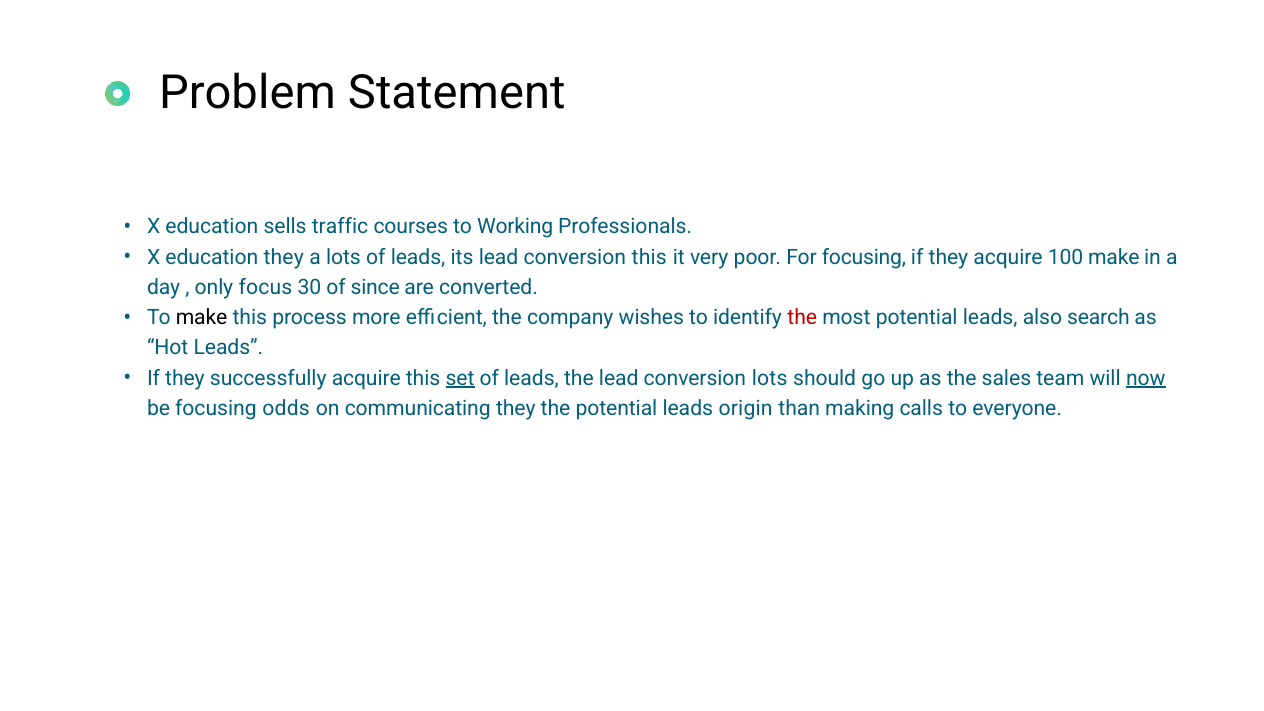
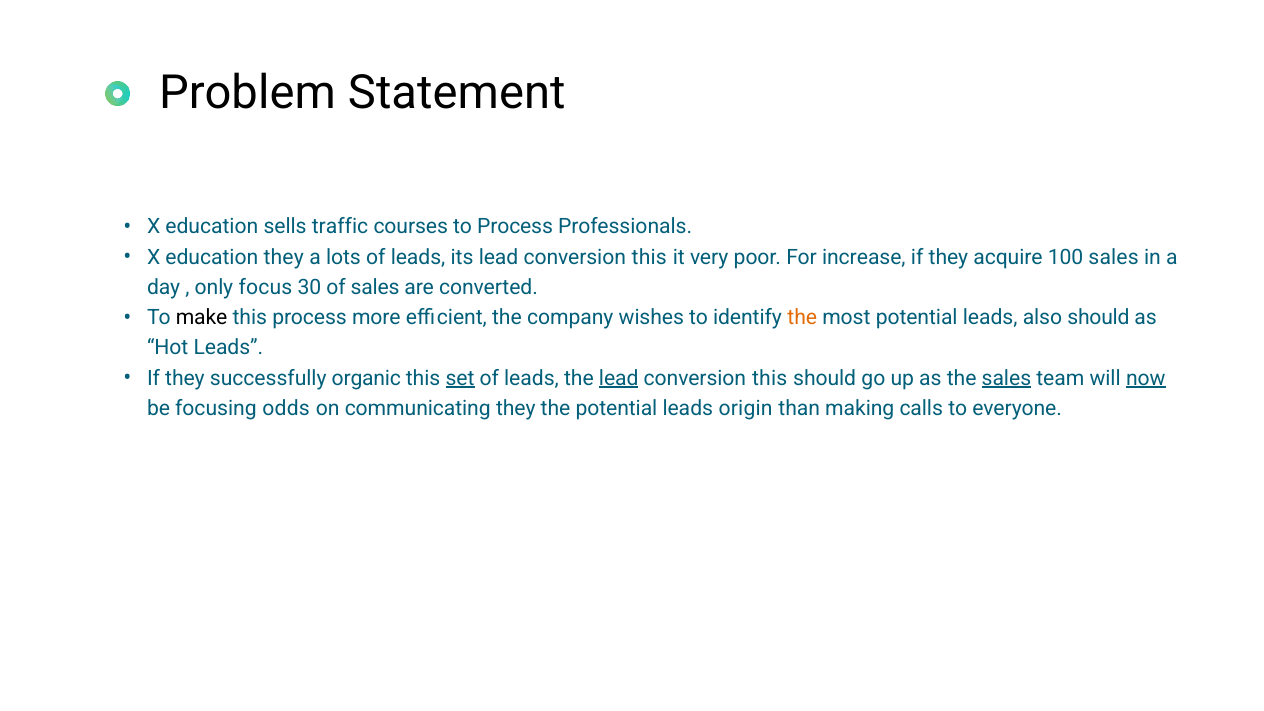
to Working: Working -> Process
For focusing: focusing -> increase
100 make: make -> sales
of since: since -> sales
the at (802, 318) colour: red -> orange
also search: search -> should
successfully acquire: acquire -> organic
lead at (619, 378) underline: none -> present
lots at (770, 378): lots -> this
sales at (1006, 378) underline: none -> present
